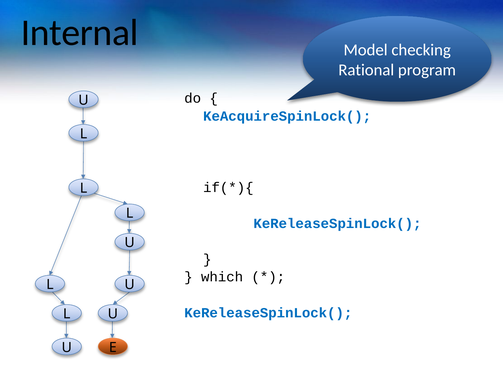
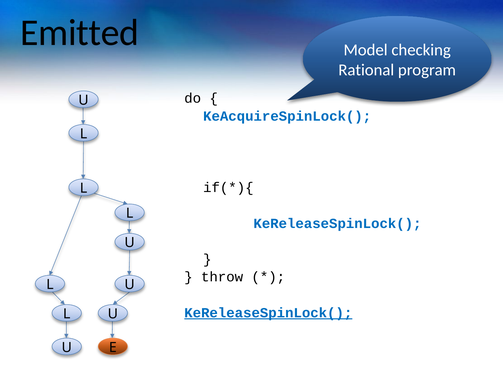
Internal: Internal -> Emitted
which: which -> throw
KeReleaseSpinLock( at (268, 313) underline: none -> present
